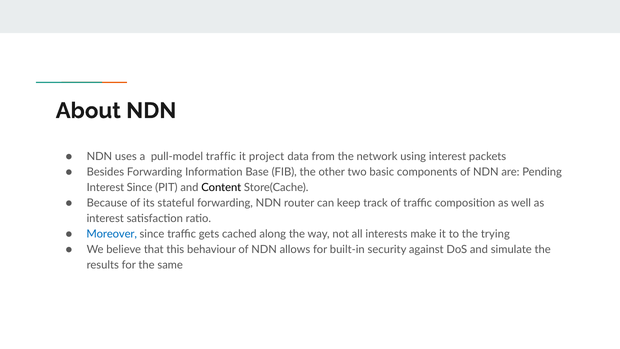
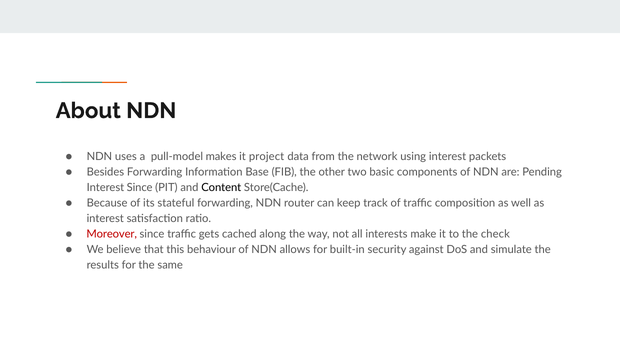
pull-model traffic: traffic -> makes
Moreover colour: blue -> red
trying: trying -> check
